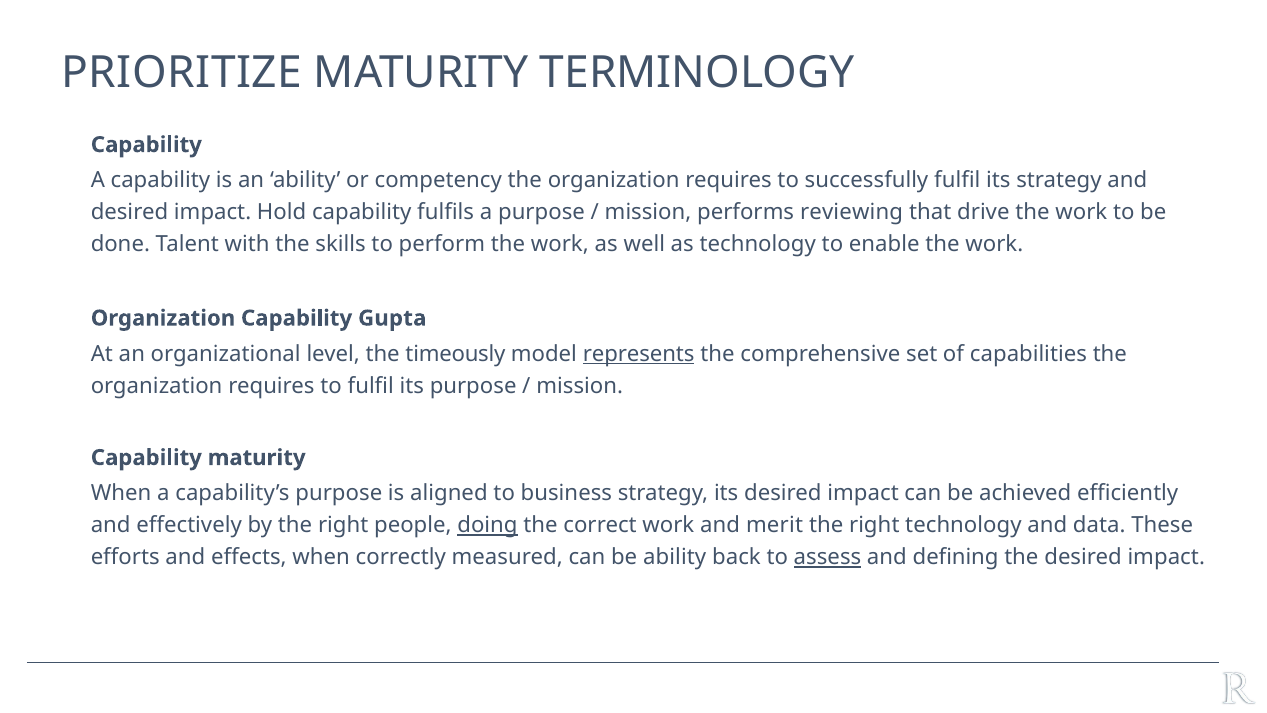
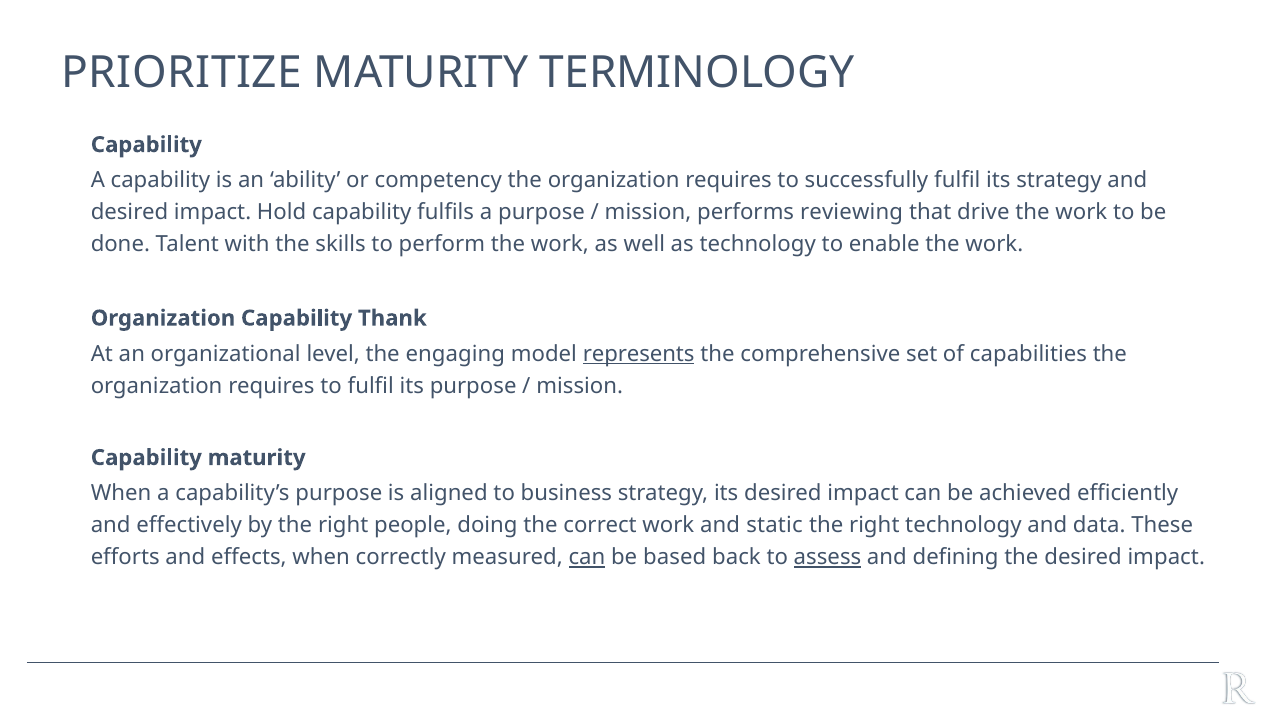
Gupta: Gupta -> Thank
timeously: timeously -> engaging
doing underline: present -> none
merit: merit -> static
can at (587, 557) underline: none -> present
be ability: ability -> based
